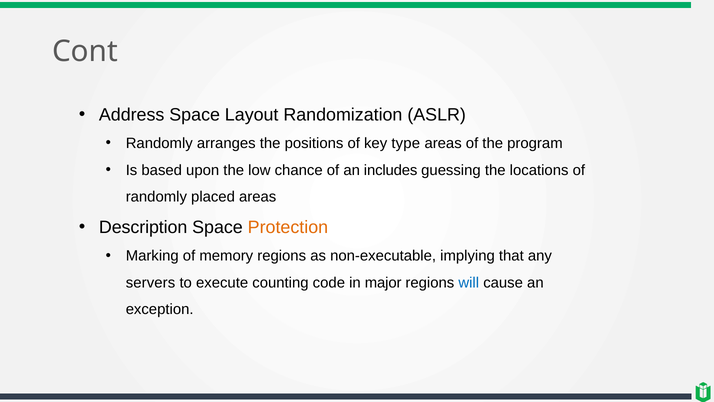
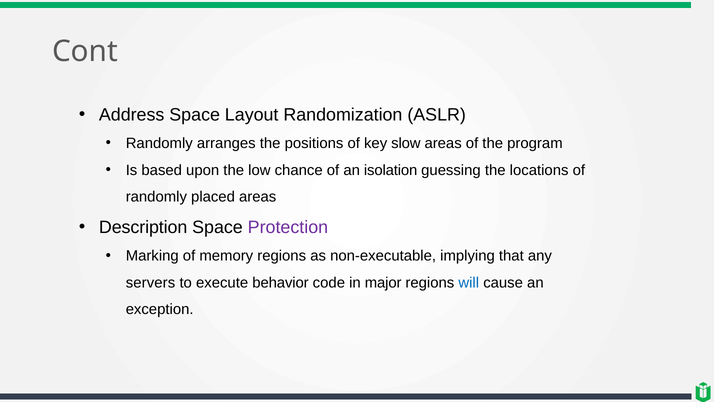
type: type -> slow
includes: includes -> isolation
Protection colour: orange -> purple
counting: counting -> behavior
